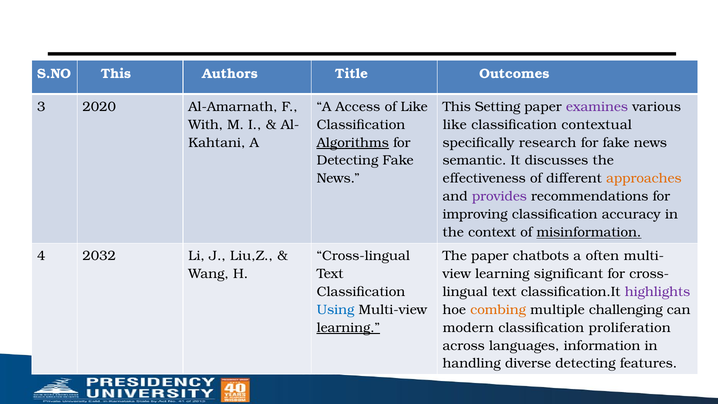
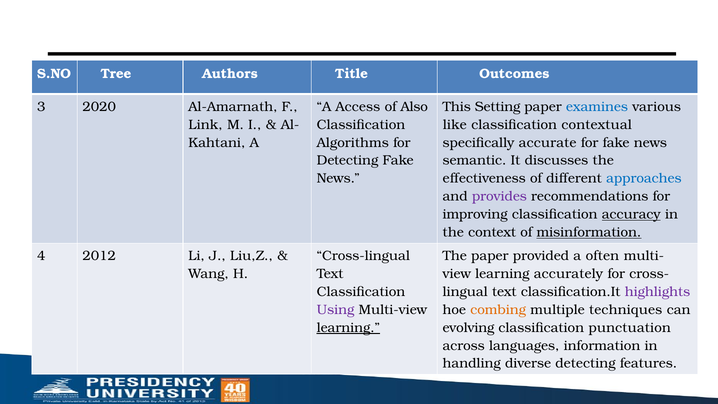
S.NO This: This -> Tree
of Like: Like -> Also
examines colour: purple -> blue
With: With -> Link
Algorithms underline: present -> none
research: research -> accurate
approaches colour: orange -> blue
accuracy underline: none -> present
2032: 2032 -> 2012
chatbots: chatbots -> provided
significant: significant -> accurately
Using colour: blue -> purple
challenging: challenging -> techniques
modern: modern -> evolving
proliferation: proliferation -> punctuation
